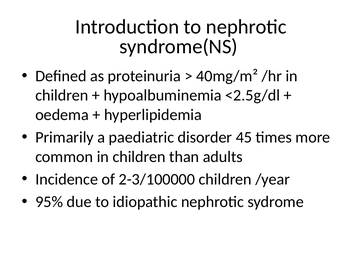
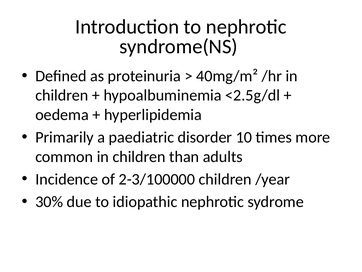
45: 45 -> 10
95%: 95% -> 30%
